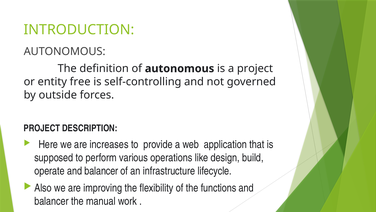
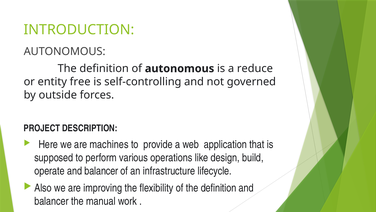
a project: project -> reduce
increases: increases -> machines
of the functions: functions -> definition
